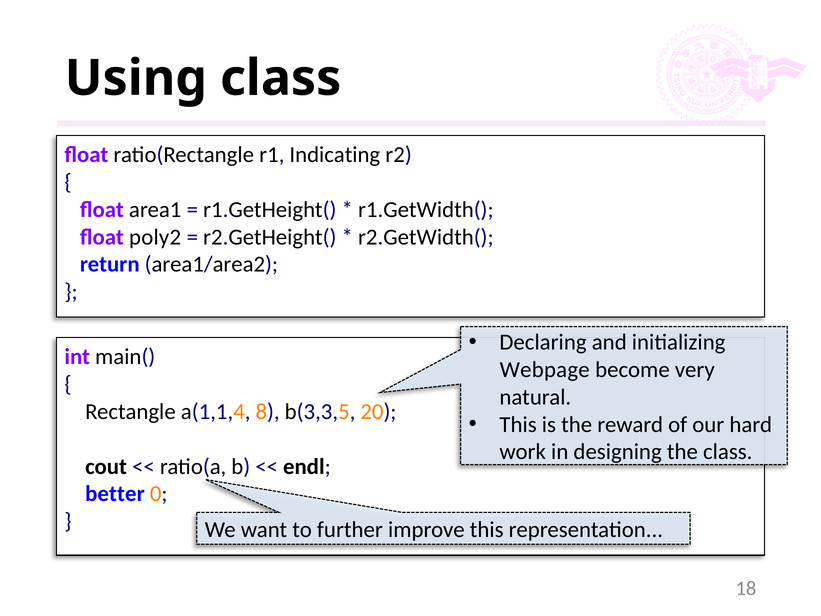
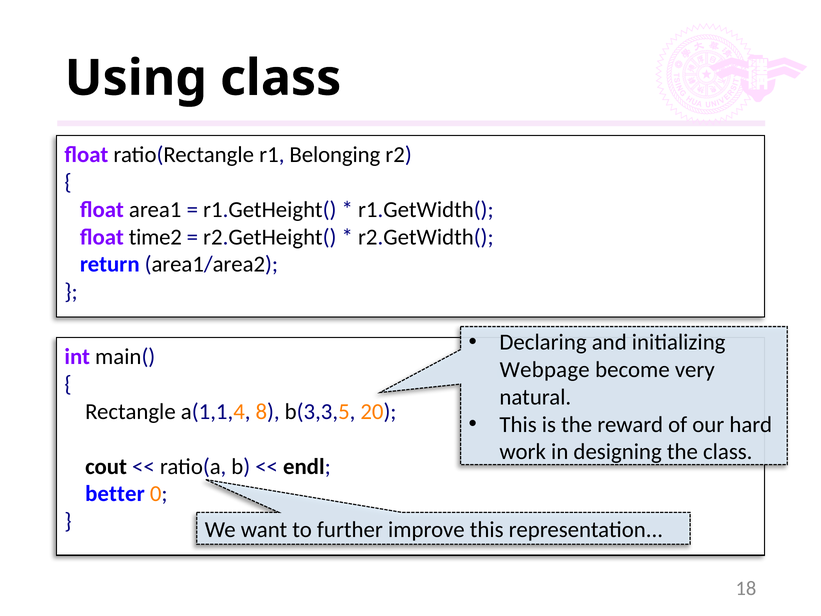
Indicating: Indicating -> Belonging
poly2: poly2 -> time2
